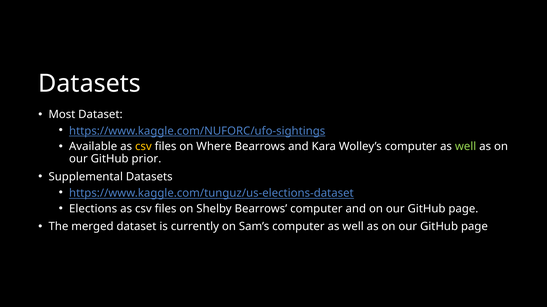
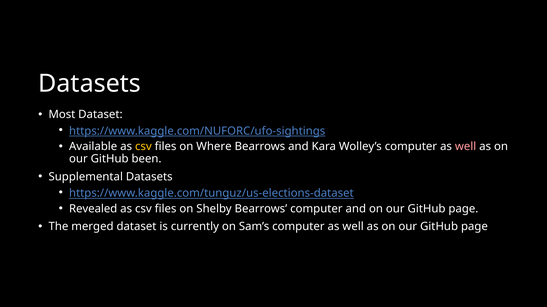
well at (466, 147) colour: light green -> pink
prior: prior -> been
Elections: Elections -> Revealed
